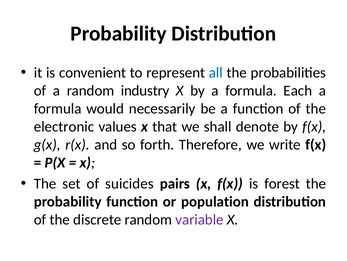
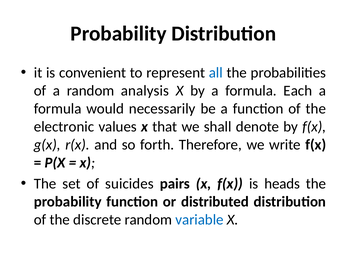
industry: industry -> analysis
forest: forest -> heads
population: population -> distributed
variable colour: purple -> blue
